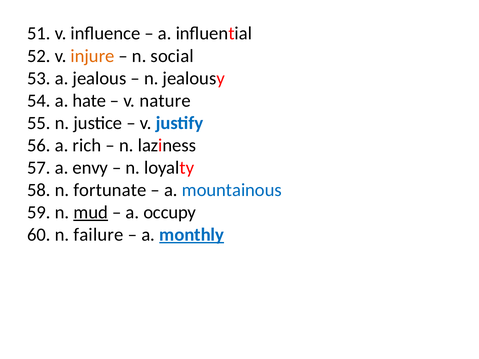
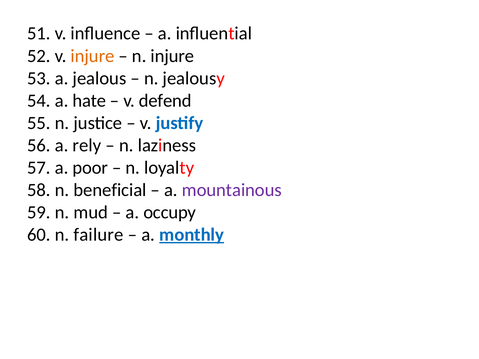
n social: social -> injure
nature: nature -> defend
rich: rich -> rely
envy: envy -> poor
fortunate: fortunate -> beneficial
mountainous colour: blue -> purple
mud underline: present -> none
